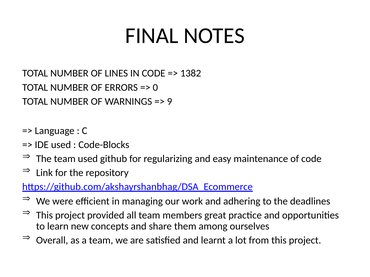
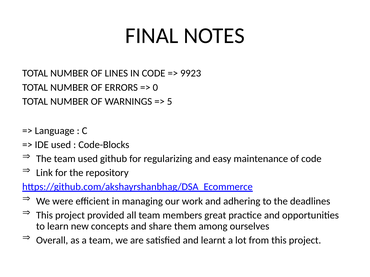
1382: 1382 -> 9923
9: 9 -> 5
